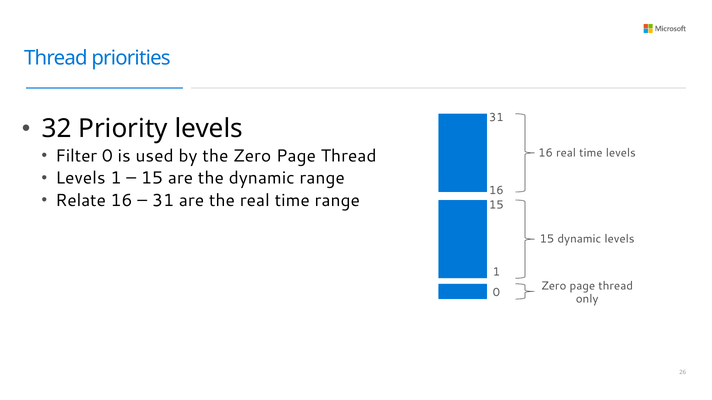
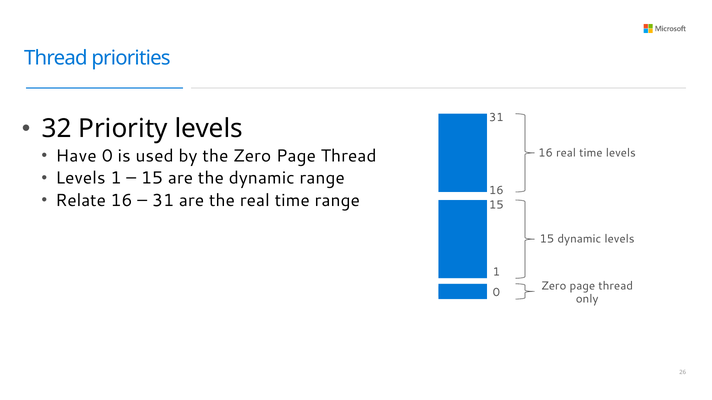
Filter: Filter -> Have
